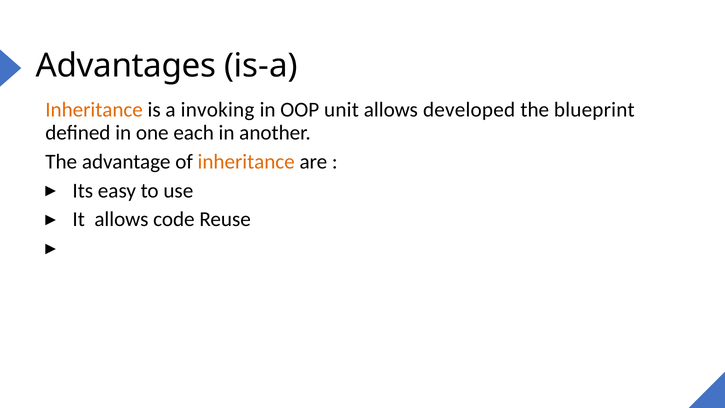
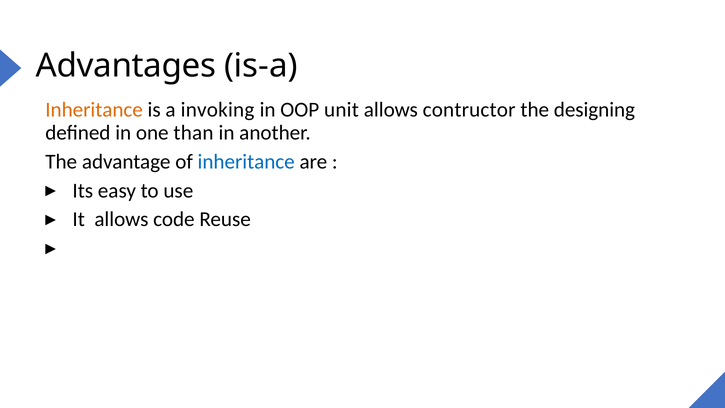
developed: developed -> contructor
blueprint: blueprint -> designing
each: each -> than
inheritance at (246, 162) colour: orange -> blue
